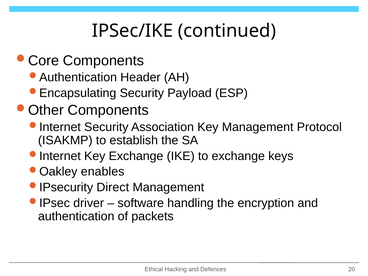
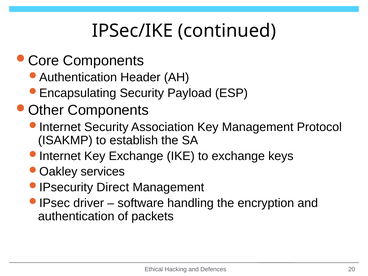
enables: enables -> services
